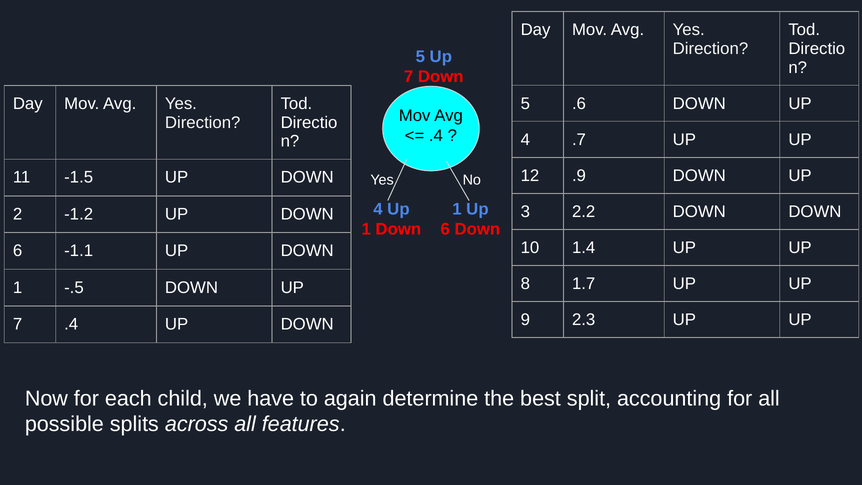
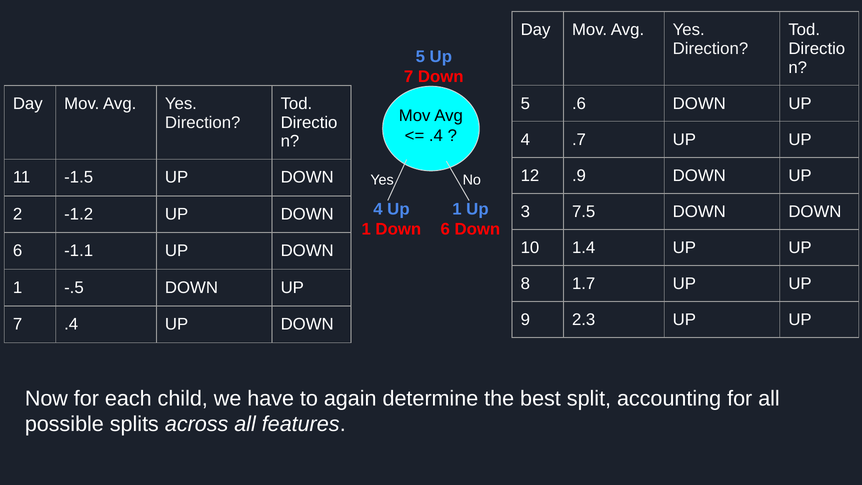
2.2: 2.2 -> 7.5
